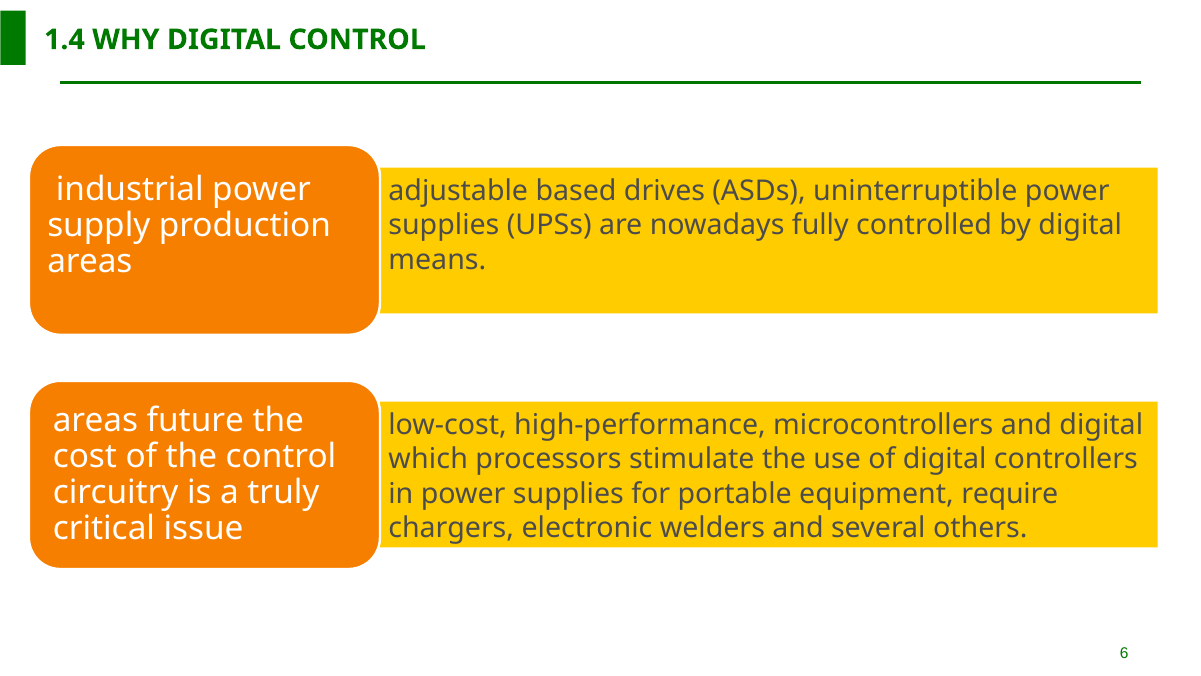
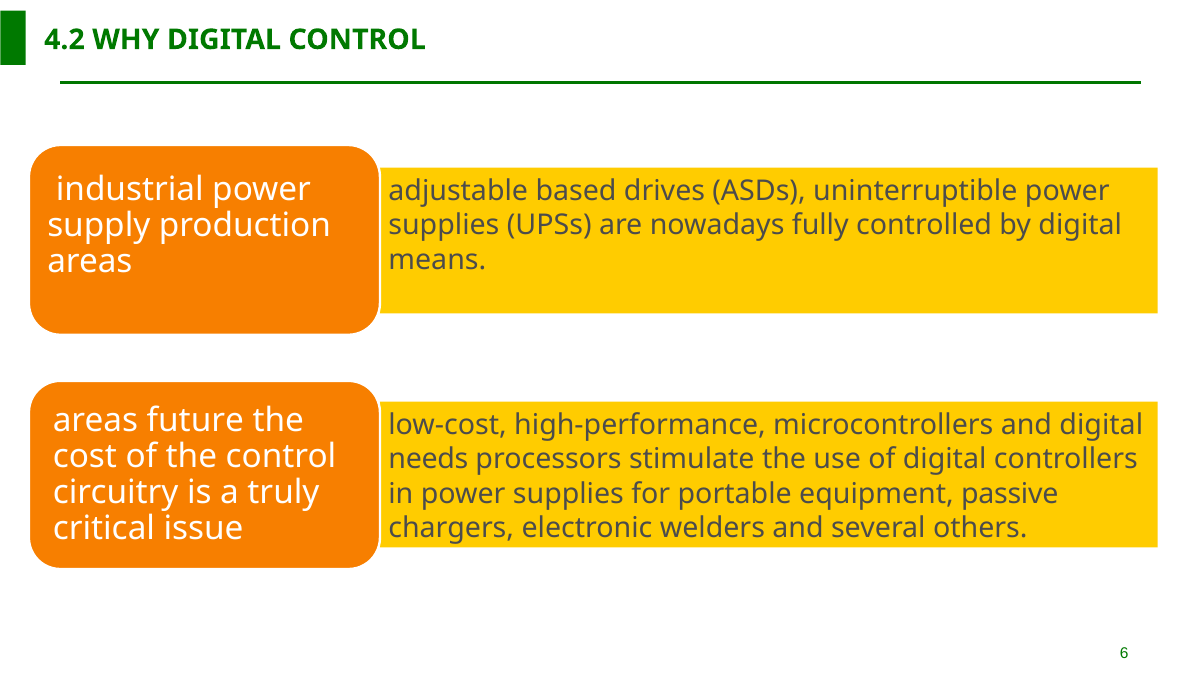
1.4: 1.4 -> 4.2
which: which -> needs
require: require -> passive
